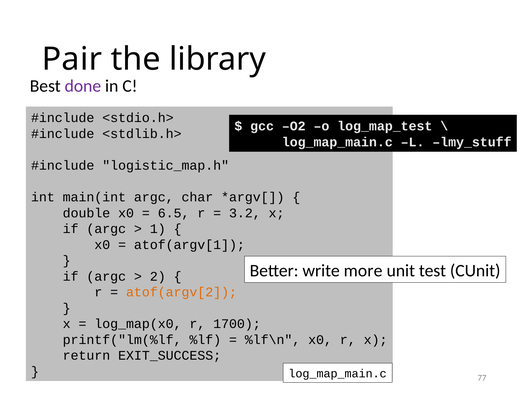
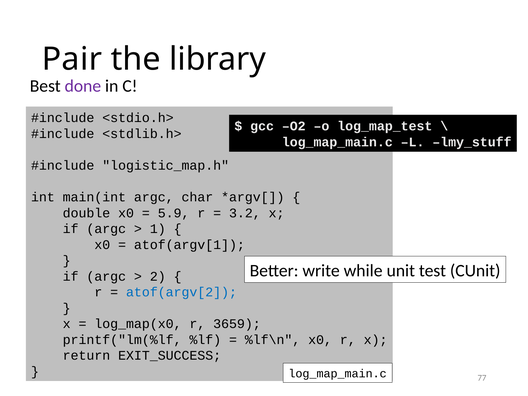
6.5: 6.5 -> 5.9
more: more -> while
atof(argv[2 colour: orange -> blue
1700: 1700 -> 3659
